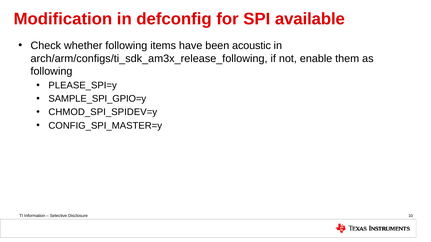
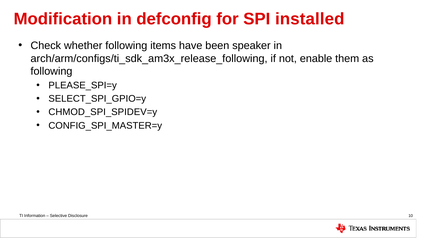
available: available -> installed
acoustic: acoustic -> speaker
SAMPLE_SPI_GPIO=y: SAMPLE_SPI_GPIO=y -> SELECT_SPI_GPIO=y
